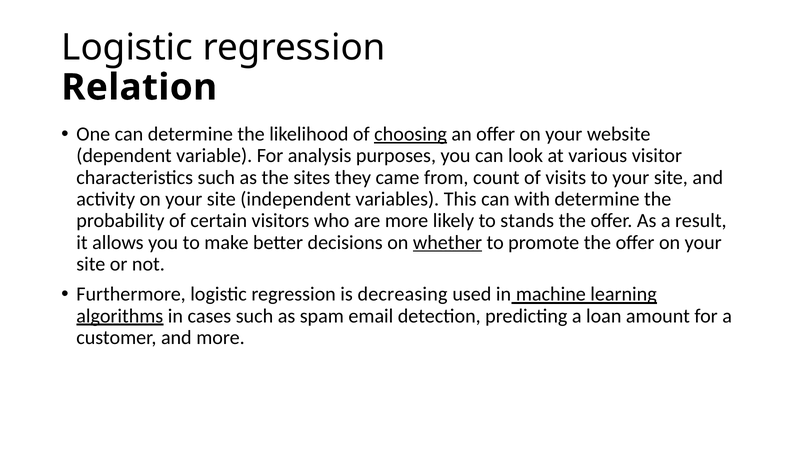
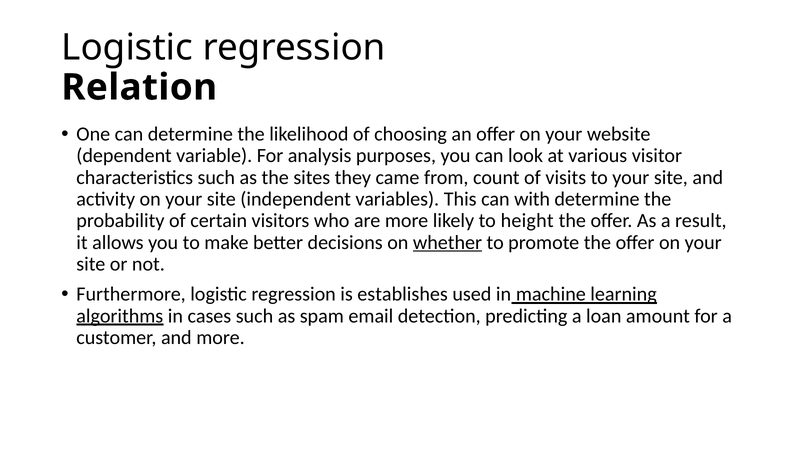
choosing underline: present -> none
stands: stands -> height
decreasing: decreasing -> establishes
